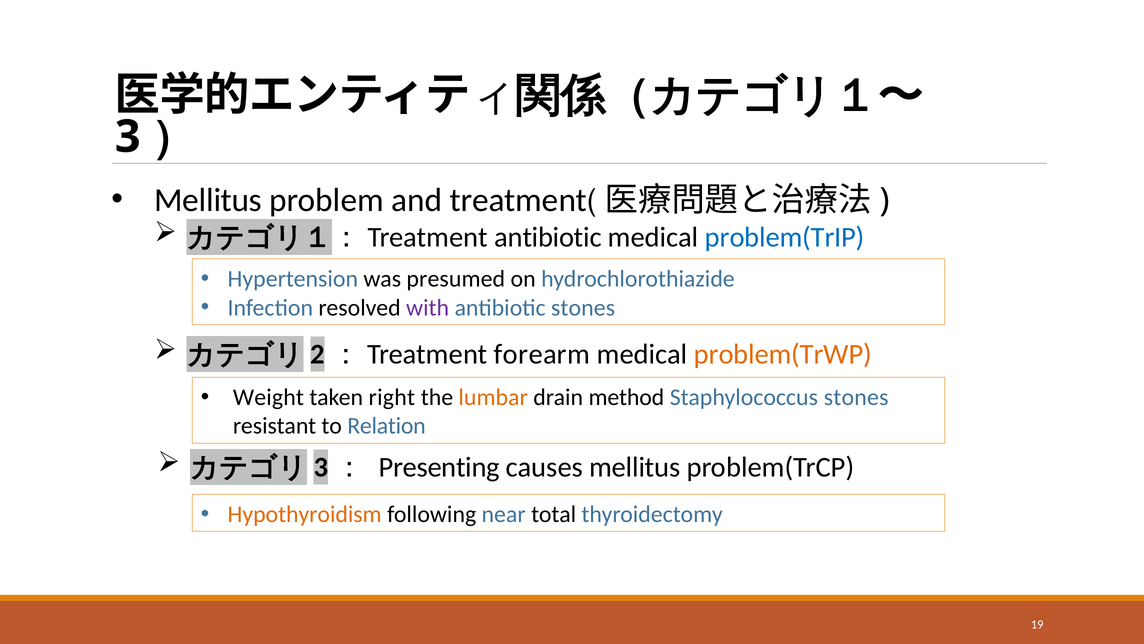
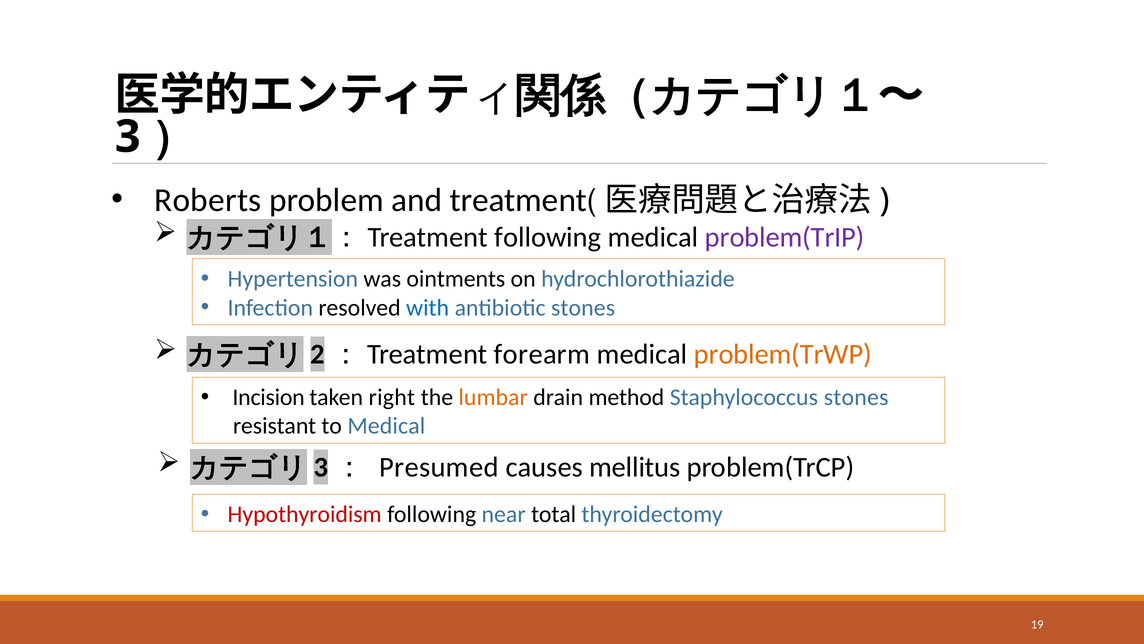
Mellitus at (208, 200): Mellitus -> Roberts
antibiotic at (548, 237): antibiotic -> following
problem(TrIP colour: blue -> purple
presumed: presumed -> ointments
with colour: purple -> blue
Weight: Weight -> Incision
to Relation: Relation -> Medical
Presenting: Presenting -> Presumed
Hypothyroidism colour: orange -> red
